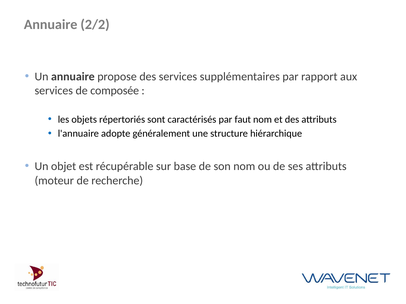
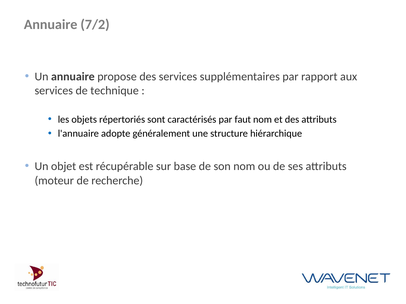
2/2: 2/2 -> 7/2
composée: composée -> technique
